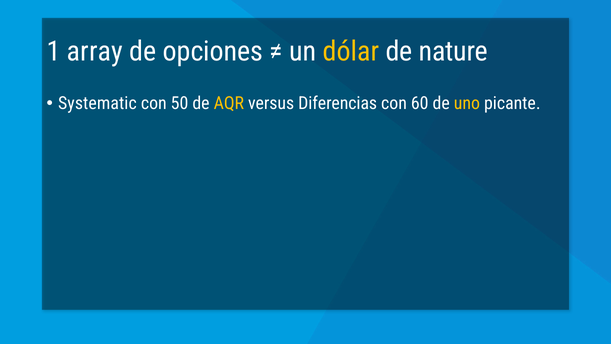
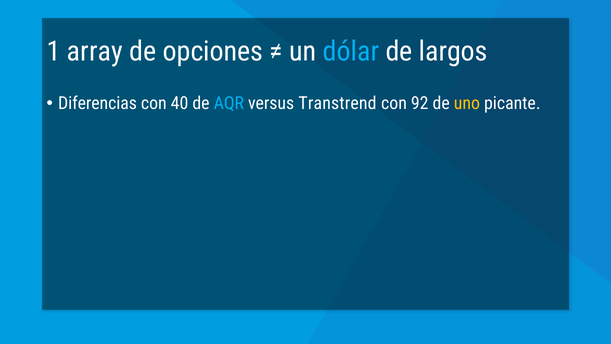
dólar colour: yellow -> light blue
nature: nature -> largos
Systematic: Systematic -> Diferencias
50: 50 -> 40
AQR colour: yellow -> light blue
Diferencias: Diferencias -> Transtrend
60: 60 -> 92
